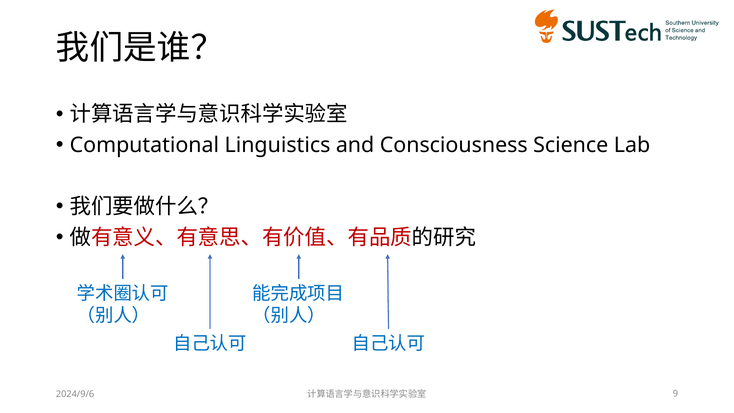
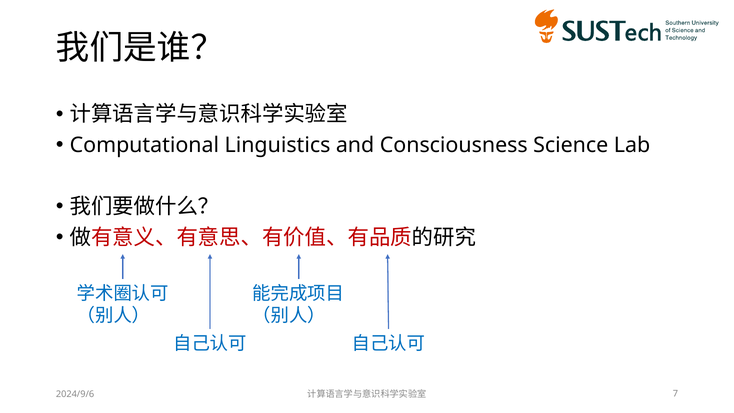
9: 9 -> 7
